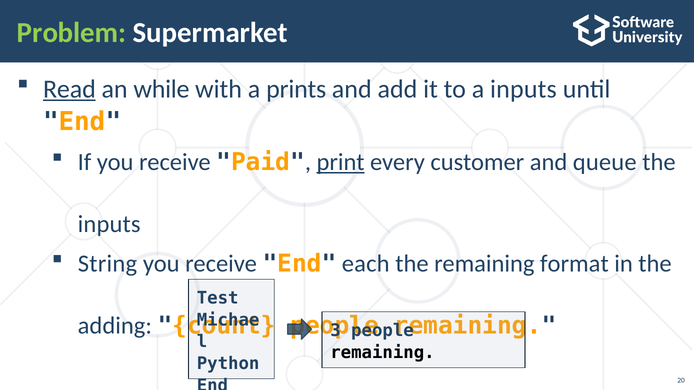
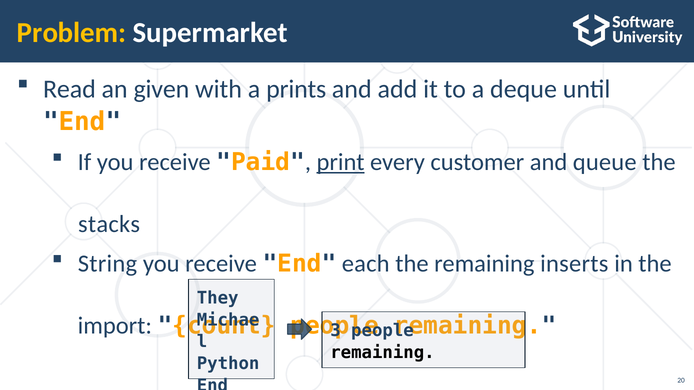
Problem colour: light green -> yellow
Read underline: present -> none
while: while -> given
a inputs: inputs -> deque
inputs at (109, 224): inputs -> stacks
format: format -> inserts
Test: Test -> They
adding: adding -> import
